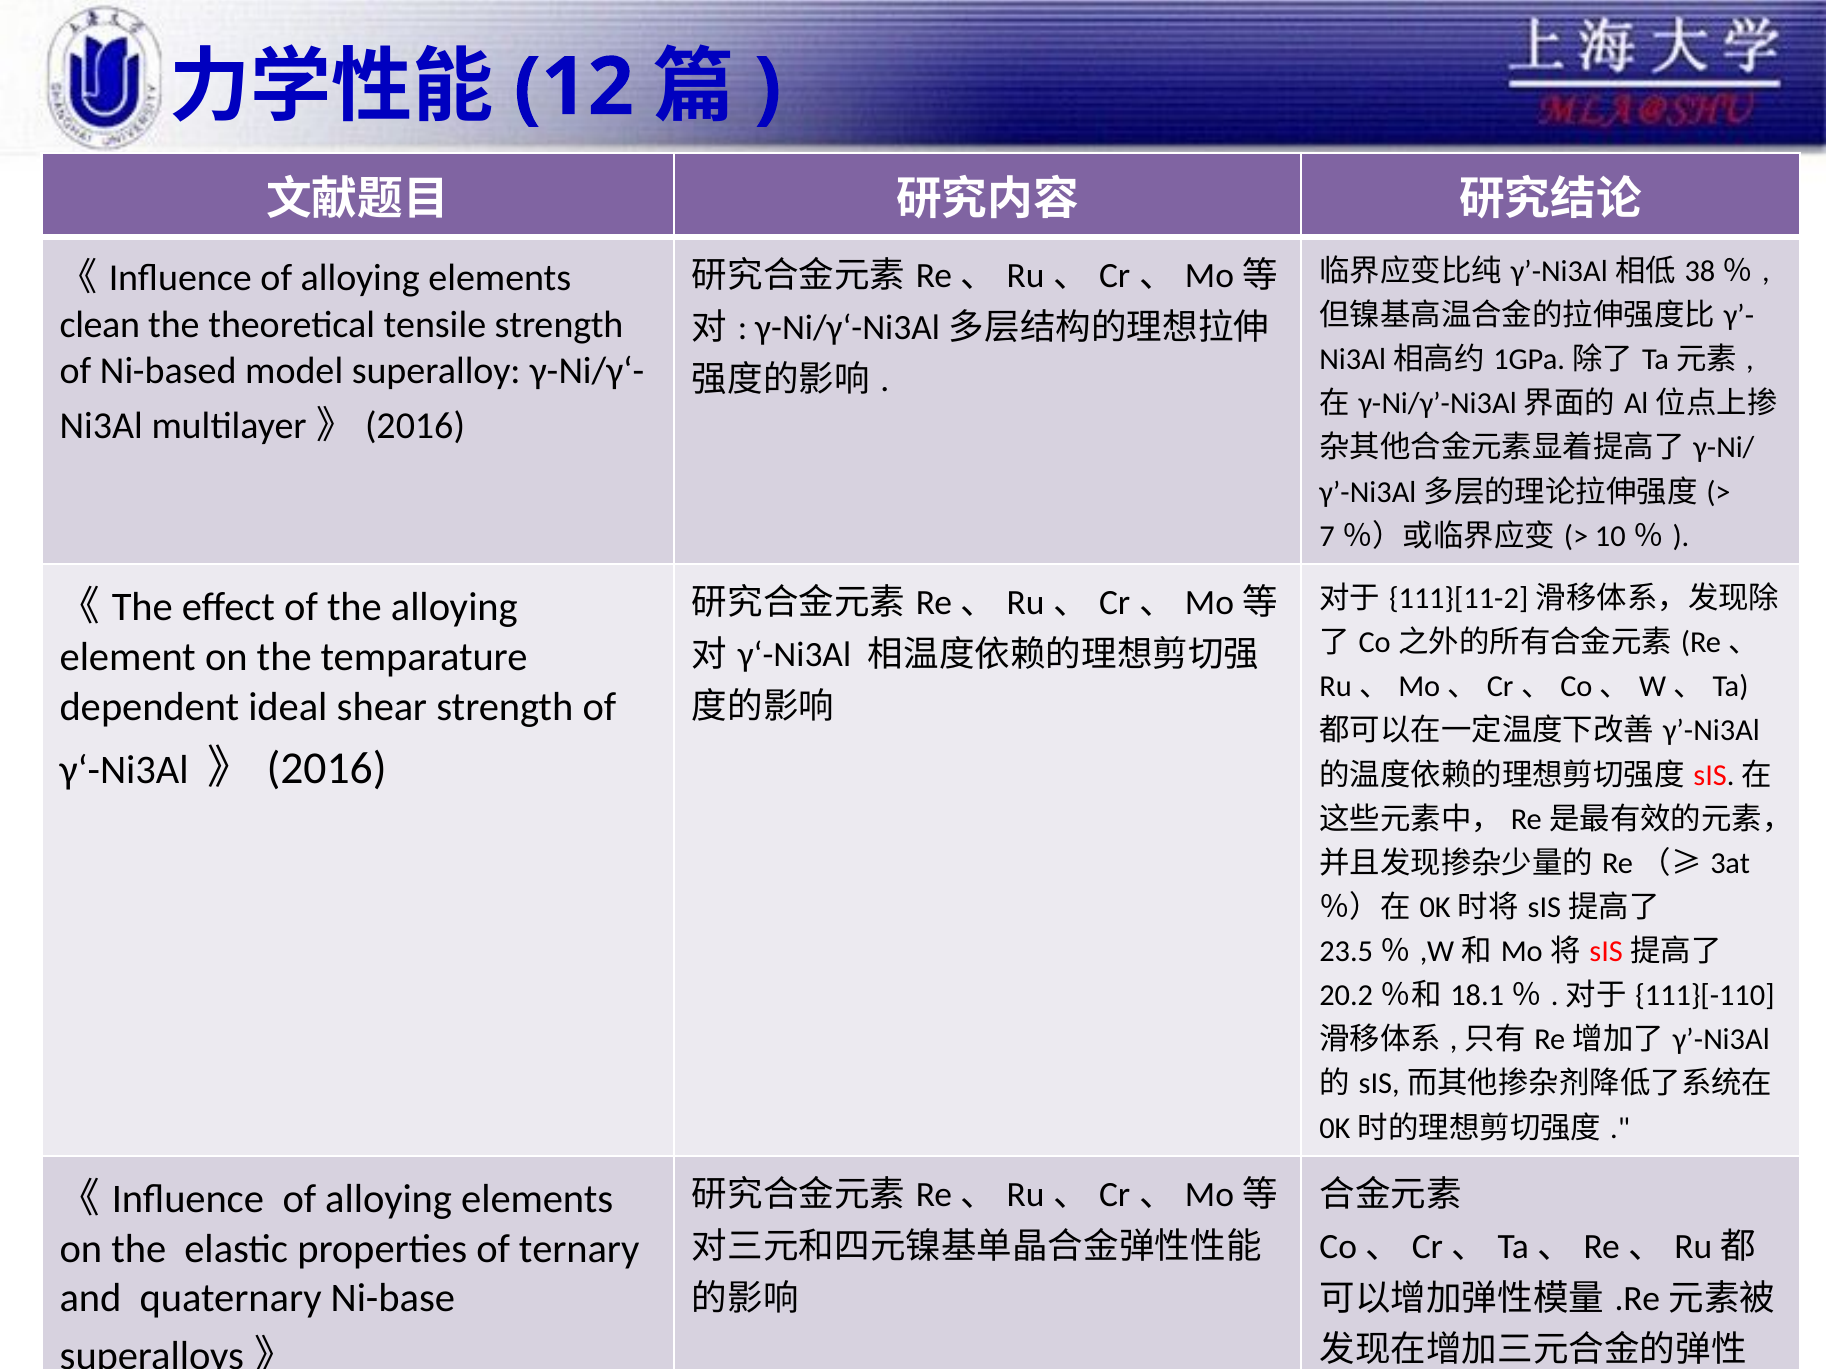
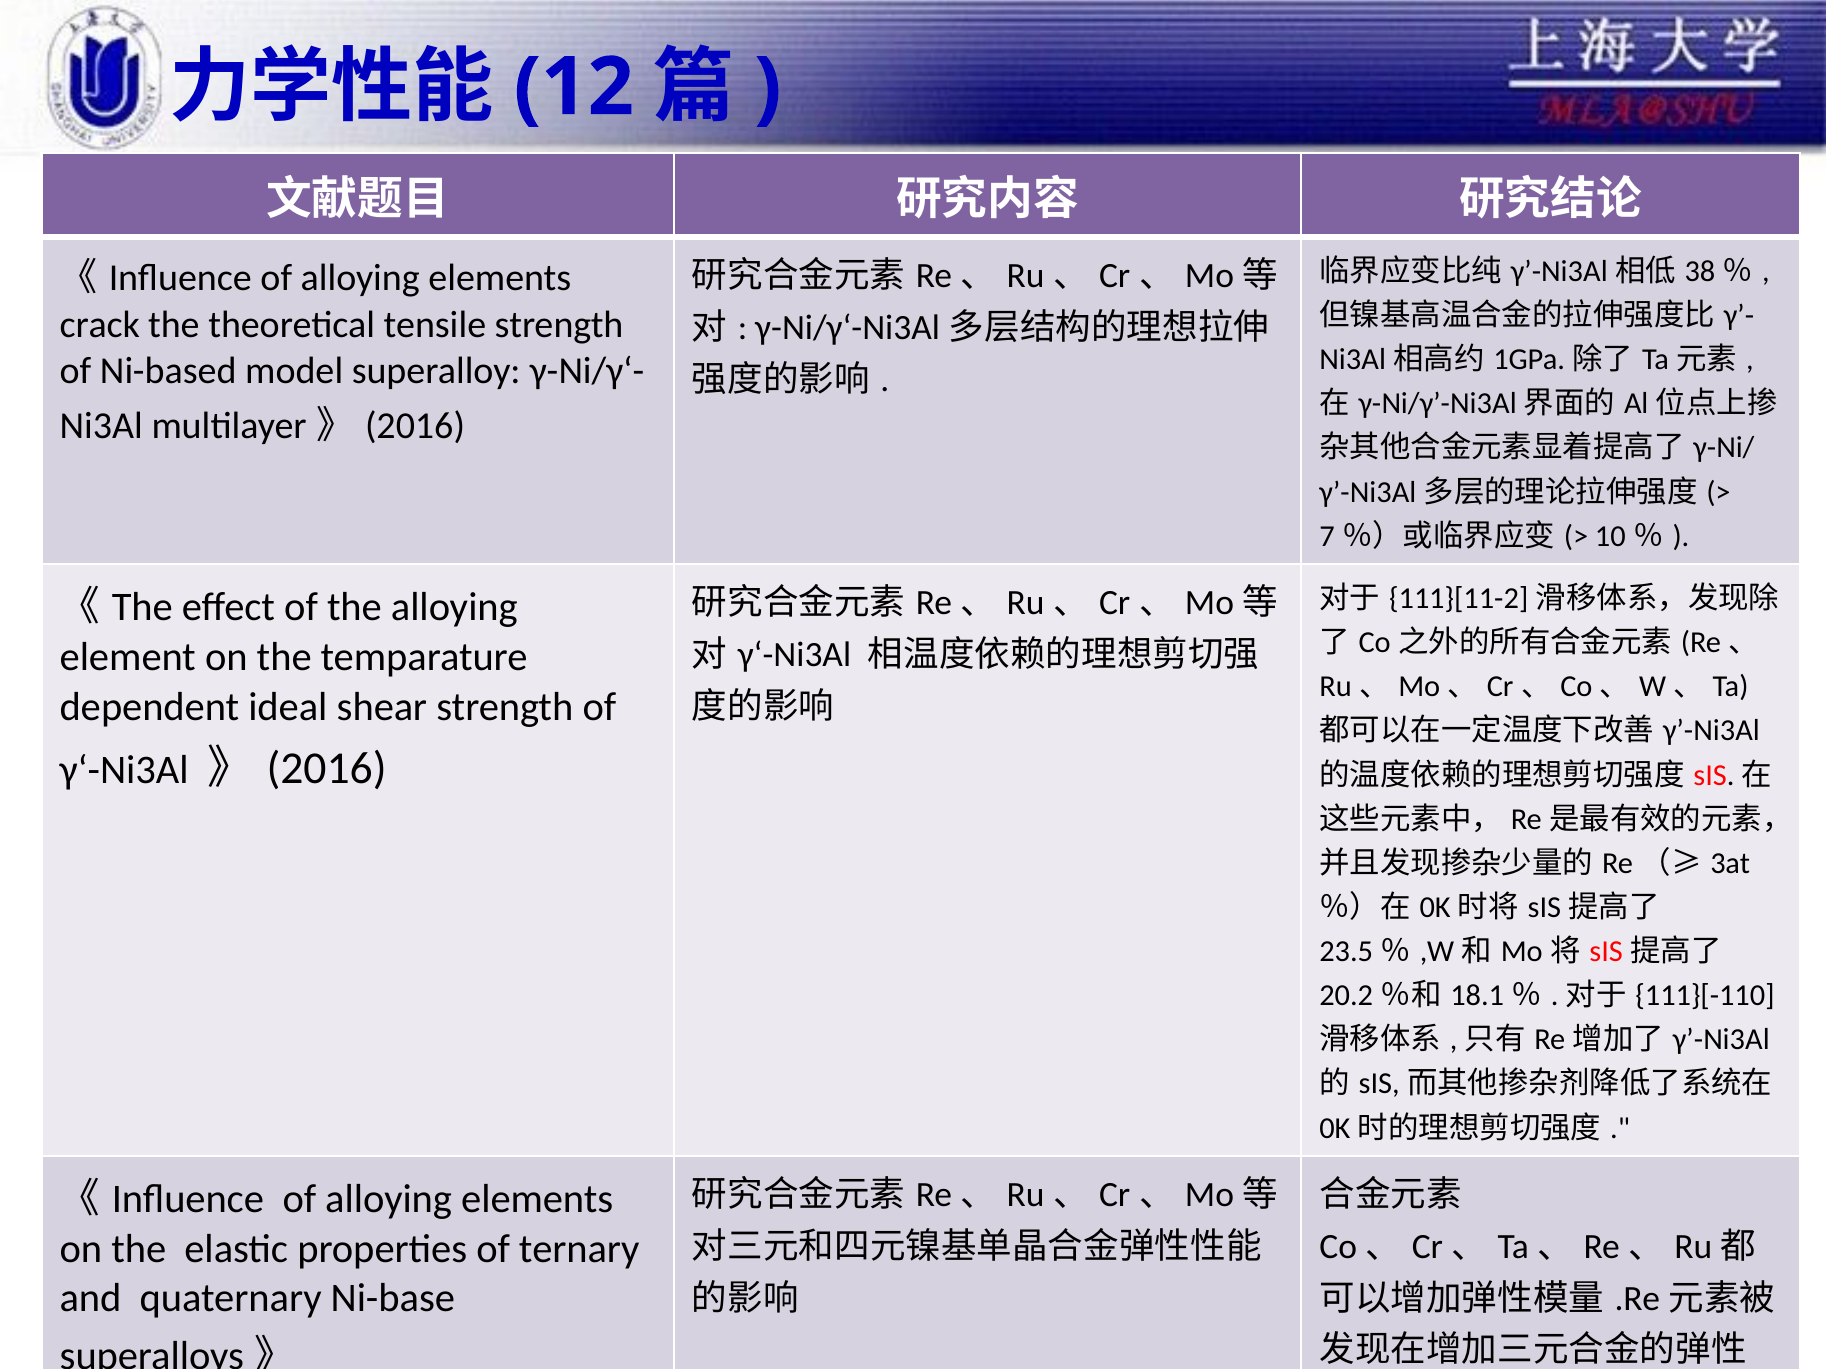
clean: clean -> crack
